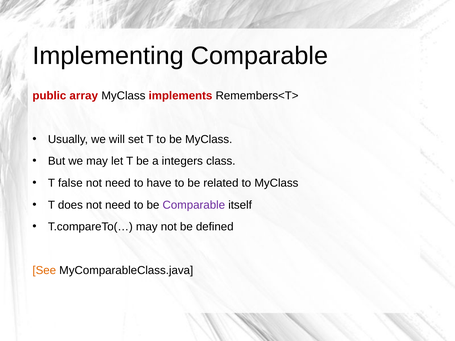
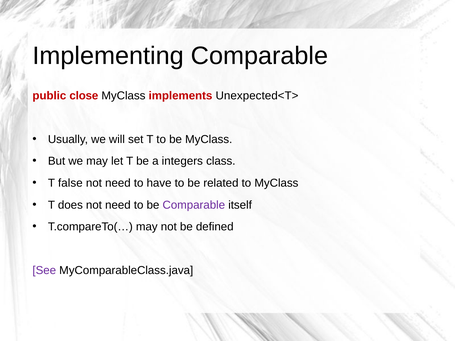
array: array -> close
Remembers<T>: Remembers<T> -> Unexpected<T>
See colour: orange -> purple
